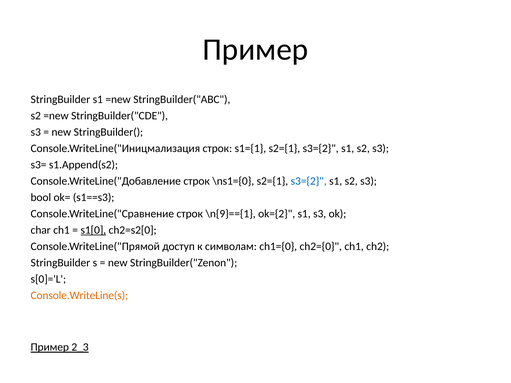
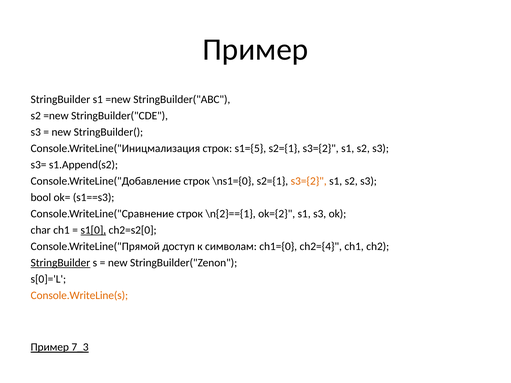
s1={1: s1={1 -> s1={5
s3={2 at (309, 181) colour: blue -> orange
\n{9}=={1: \n{9}=={1 -> \n{2}=={1
ch2={0: ch2={0 -> ch2={4
StringBuilder at (60, 263) underline: none -> present
2_3: 2_3 -> 7_3
